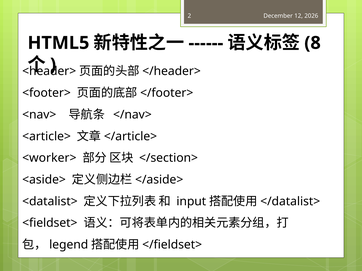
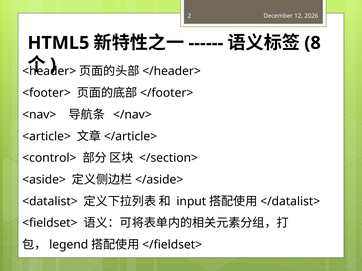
<worker>: <worker> -> <control>
